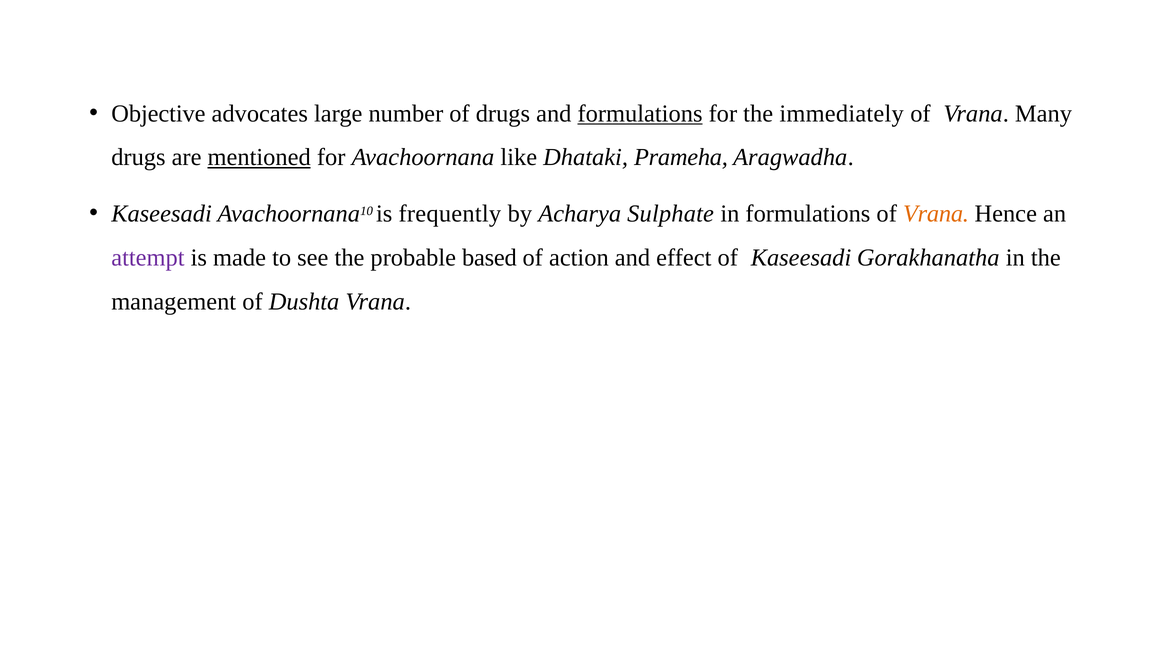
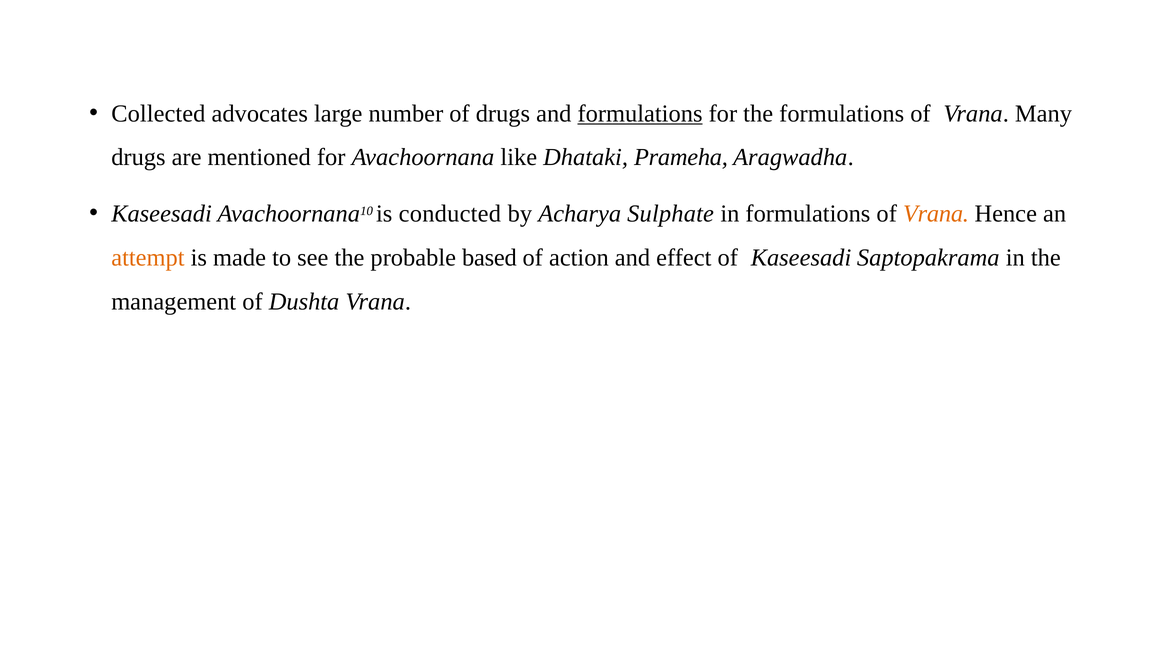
Objective: Objective -> Collected
the immediately: immediately -> formulations
mentioned underline: present -> none
frequently: frequently -> conducted
attempt colour: purple -> orange
Gorakhanatha: Gorakhanatha -> Saptopakrama
